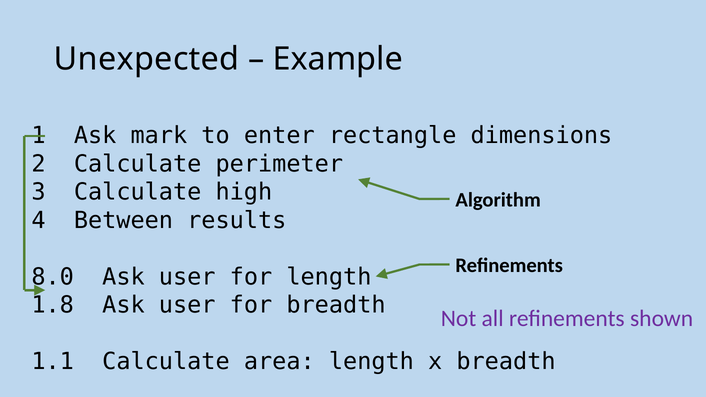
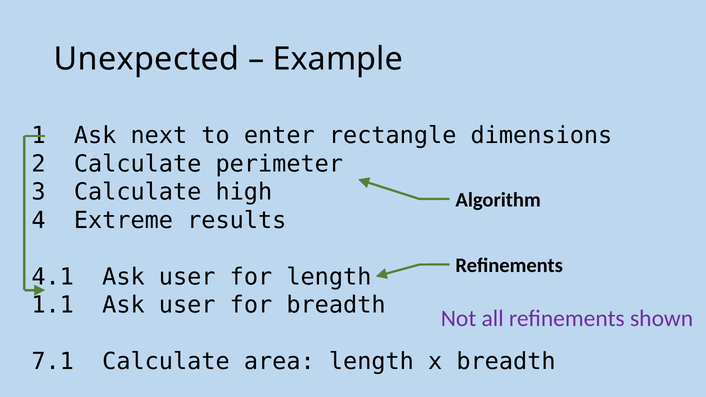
mark: mark -> next
Between: Between -> Extreme
8.0: 8.0 -> 4.1
1.8: 1.8 -> 1.1
1.1: 1.1 -> 7.1
